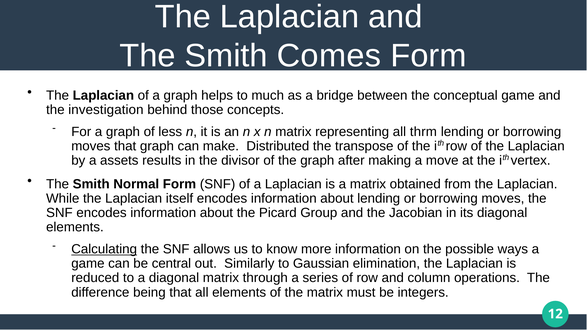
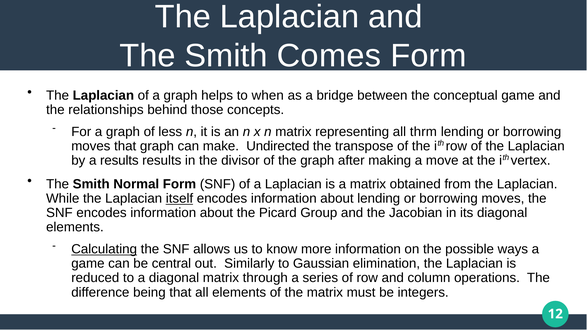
much: much -> when
investigation: investigation -> relationships
Distributed: Distributed -> Undirected
a assets: assets -> results
itself underline: none -> present
